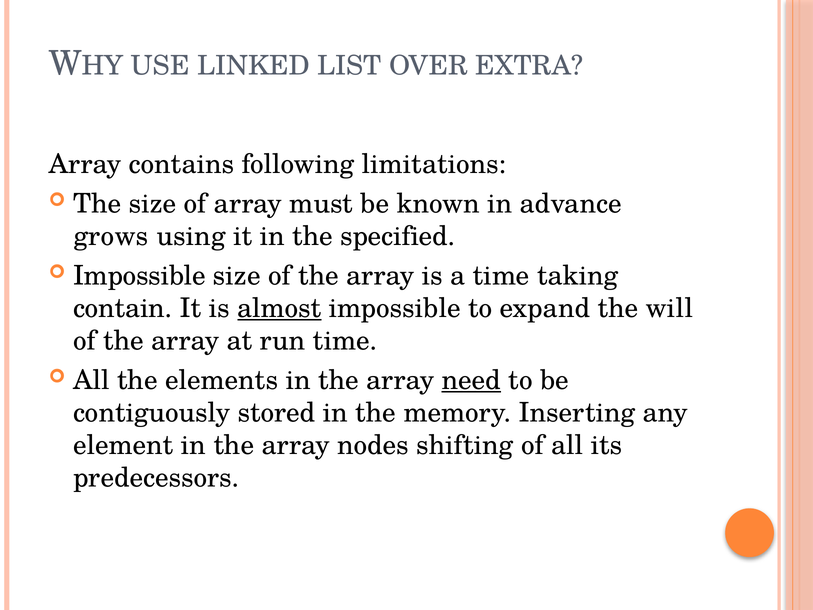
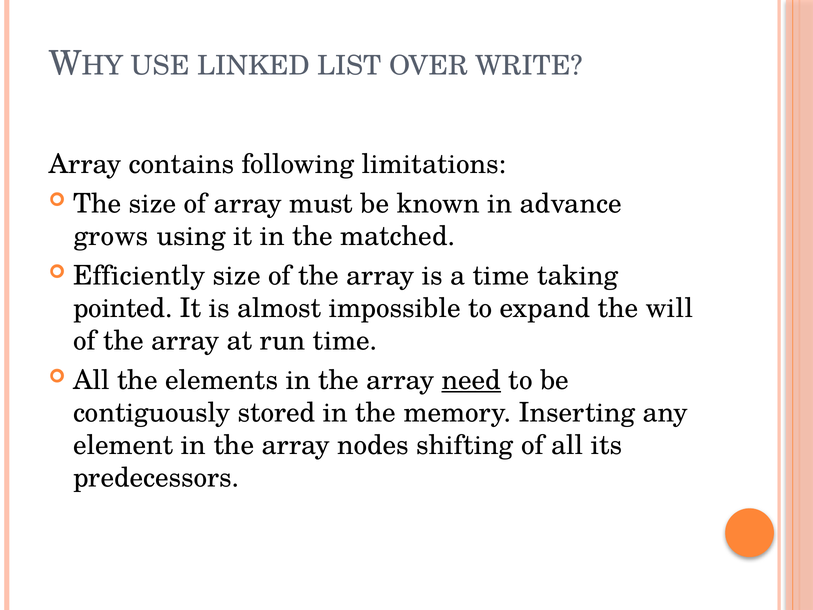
EXTRA: EXTRA -> WRITE
specified: specified -> matched
Impossible at (139, 276): Impossible -> Efficiently
contain: contain -> pointed
almost underline: present -> none
